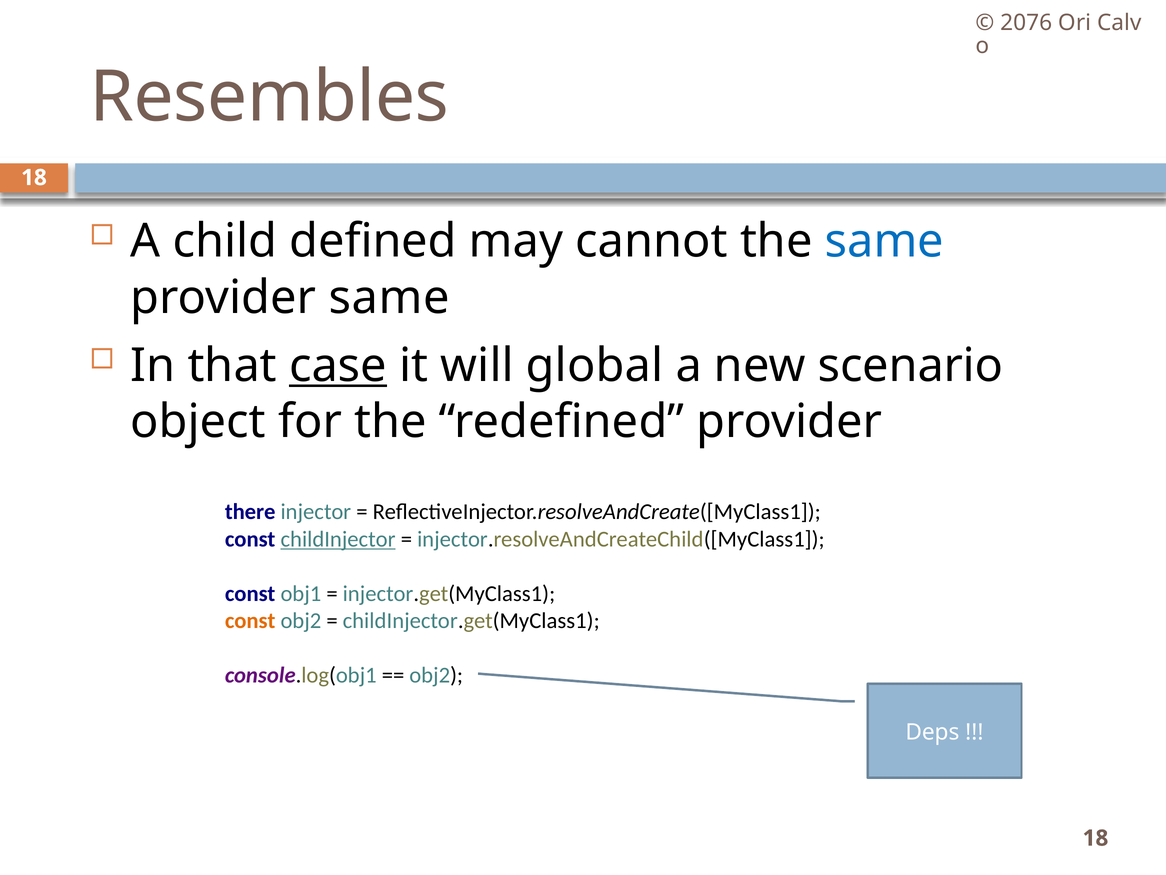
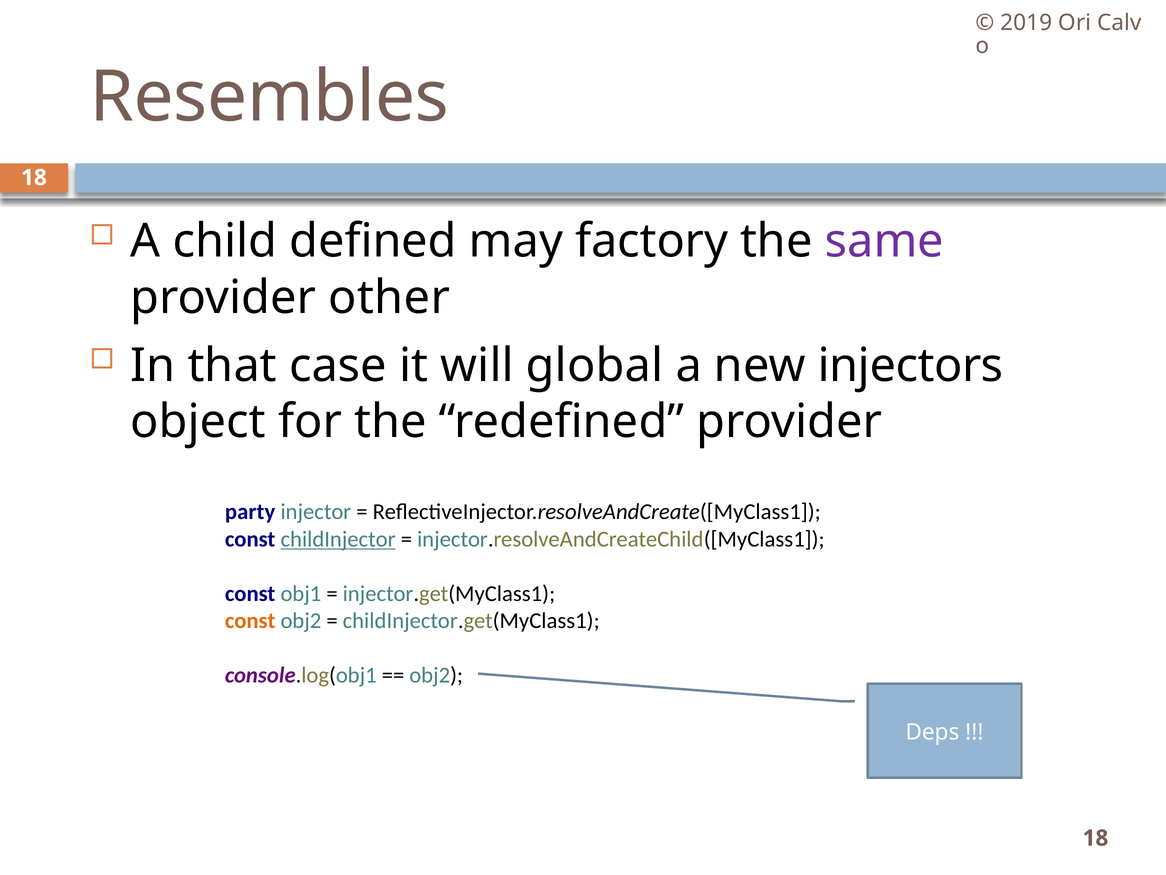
2076: 2076 -> 2019
cannot: cannot -> factory
same at (884, 241) colour: blue -> purple
provider same: same -> other
case underline: present -> none
scenario: scenario -> injectors
there: there -> party
